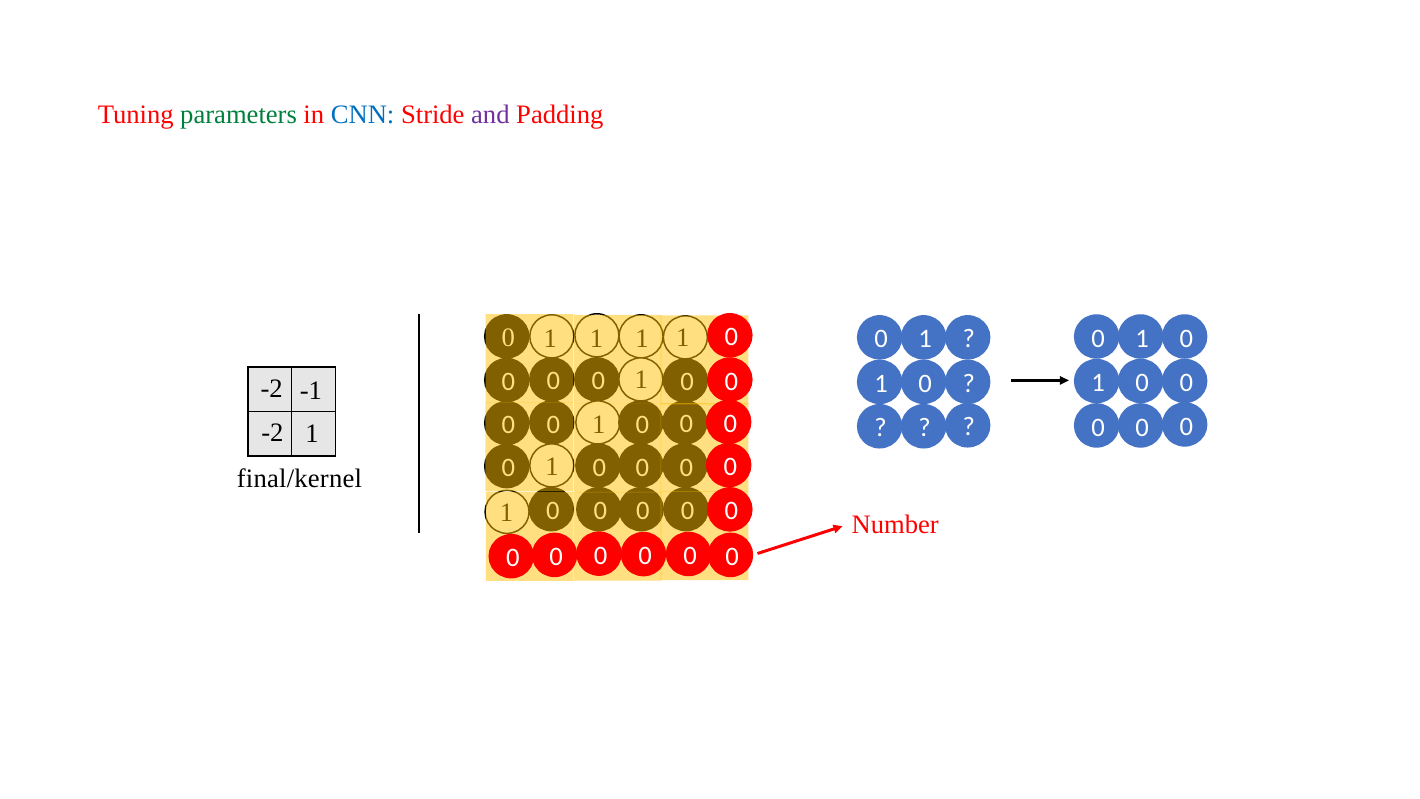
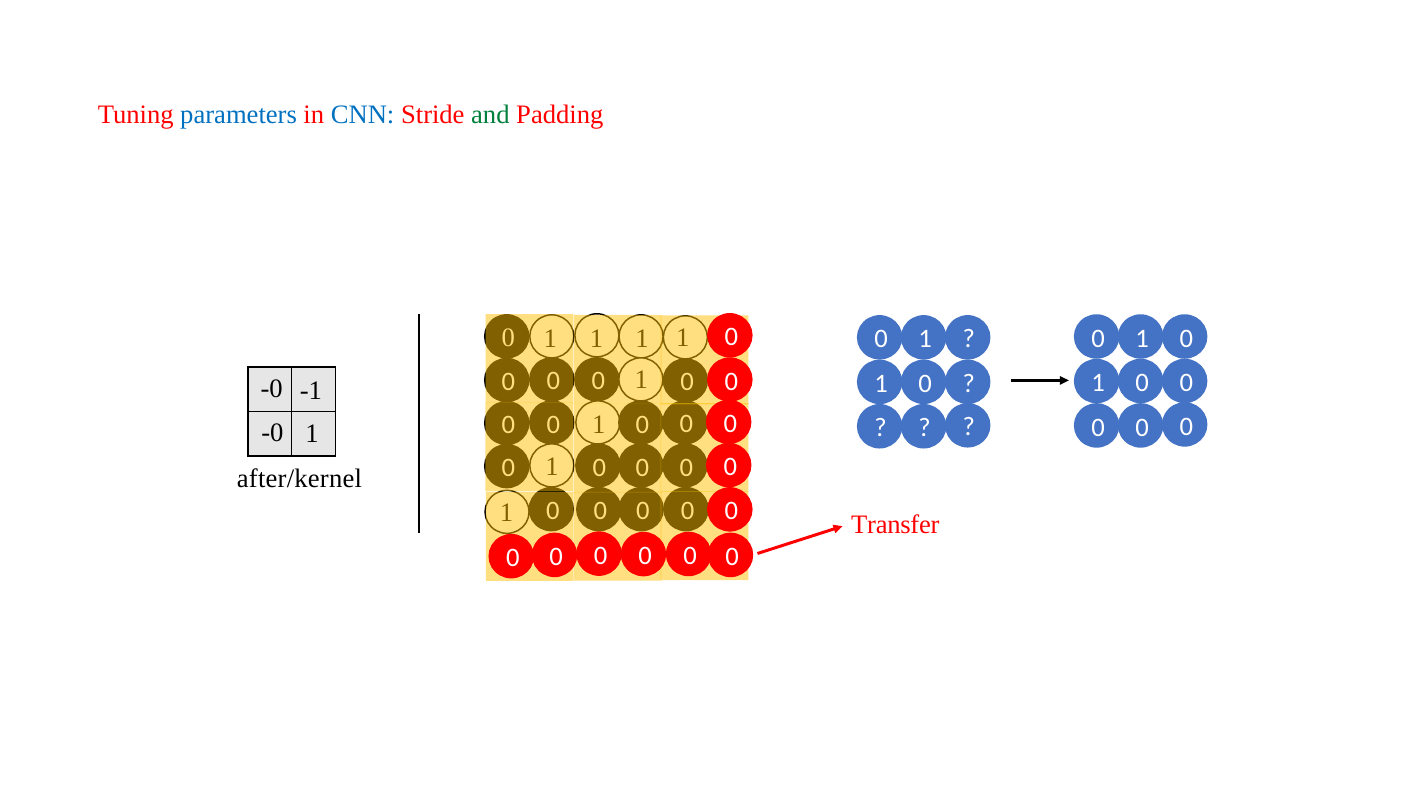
parameters colour: green -> blue
and colour: purple -> green
-2 at (272, 389): -2 -> -0
-2 at (272, 432): -2 -> -0
final/kernel: final/kernel -> after/kernel
Number: Number -> Transfer
